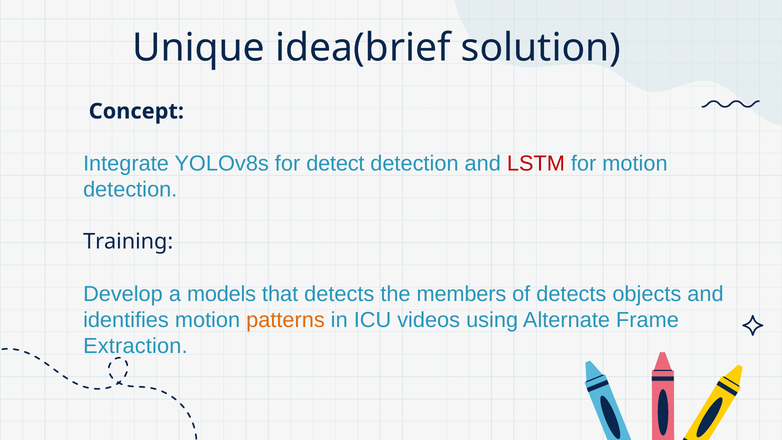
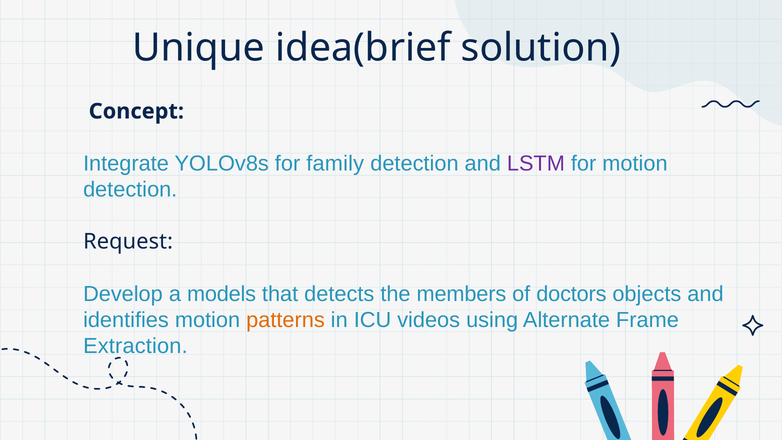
detect: detect -> family
LSTM colour: red -> purple
Training: Training -> Request
of detects: detects -> doctors
